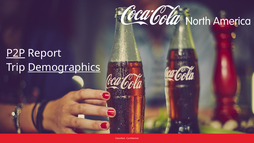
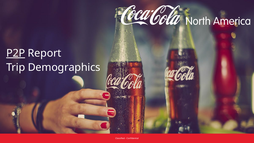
Demographics underline: present -> none
